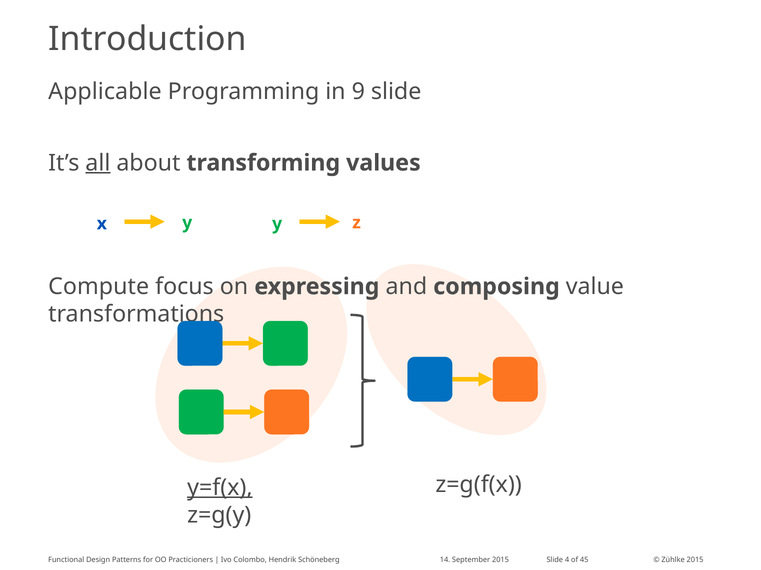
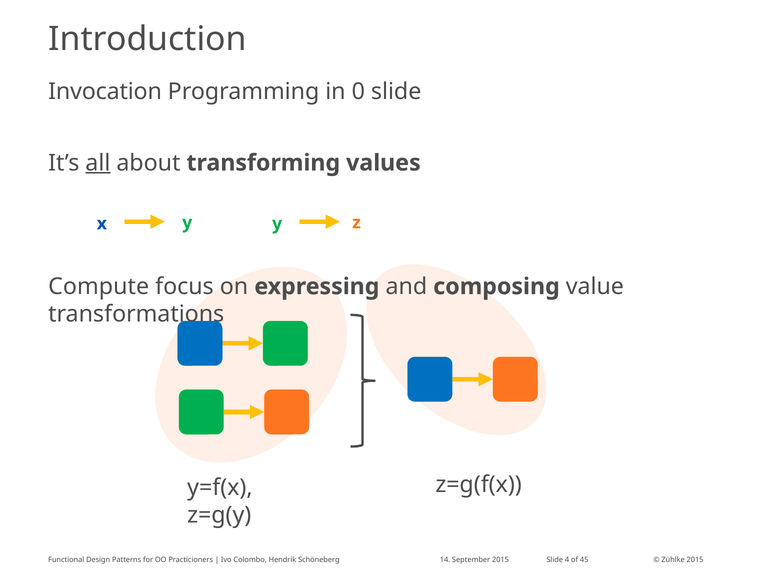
Applicable: Applicable -> Invocation
9: 9 -> 0
y=f(x underline: present -> none
